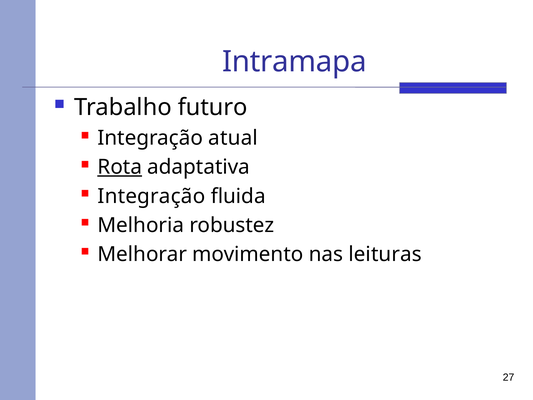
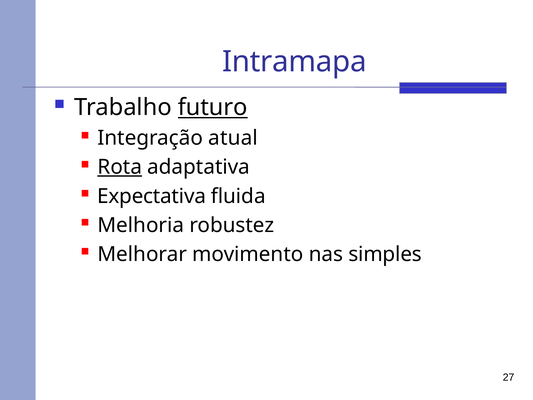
futuro underline: none -> present
Integração at (151, 196): Integração -> Expectativa
leituras: leituras -> simples
